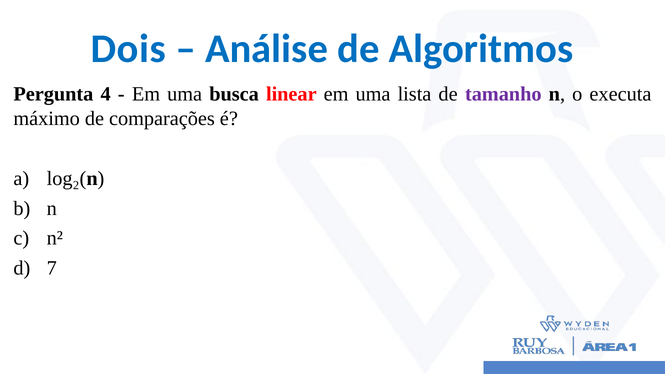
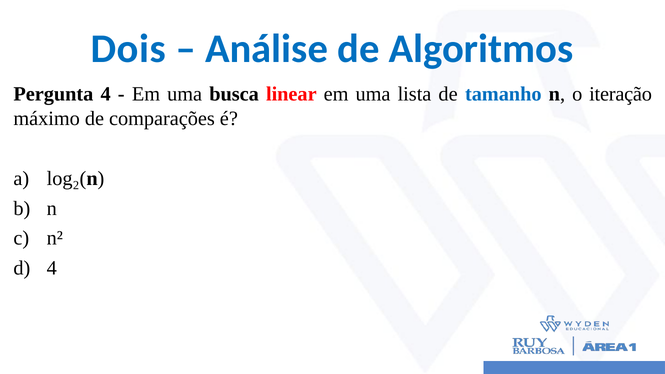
tamanho colour: purple -> blue
executa: executa -> iteração
7 at (52, 268): 7 -> 4
